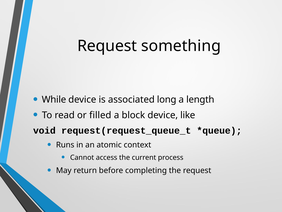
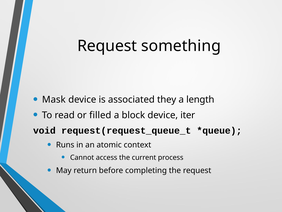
While: While -> Mask
long: long -> they
like: like -> iter
